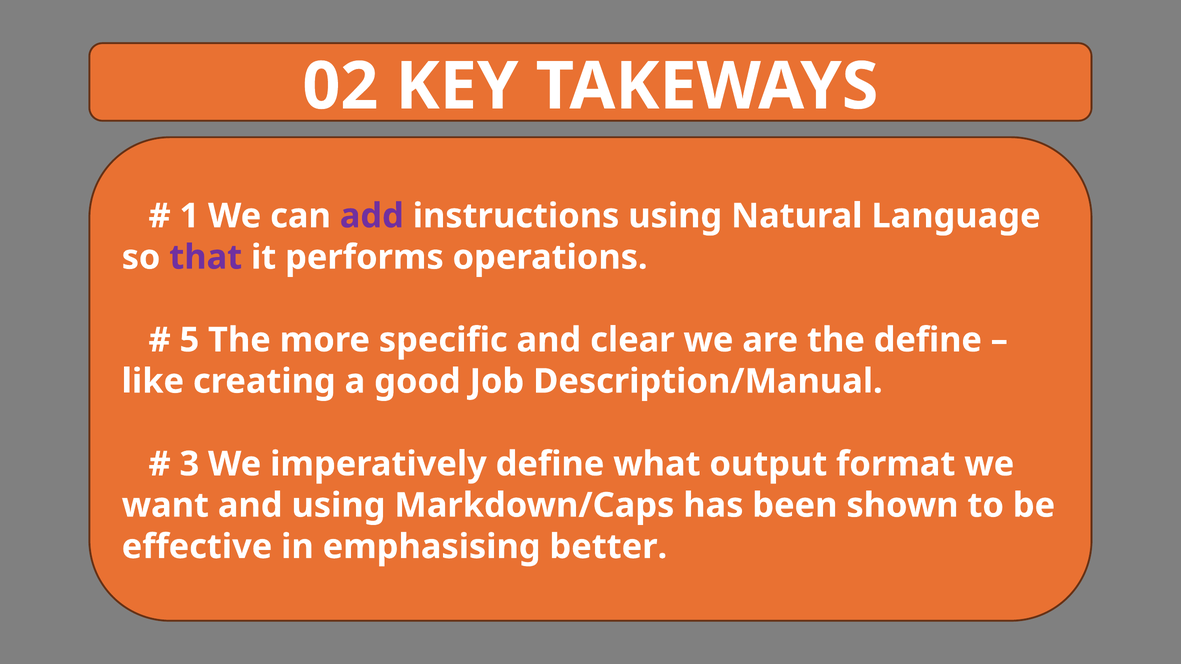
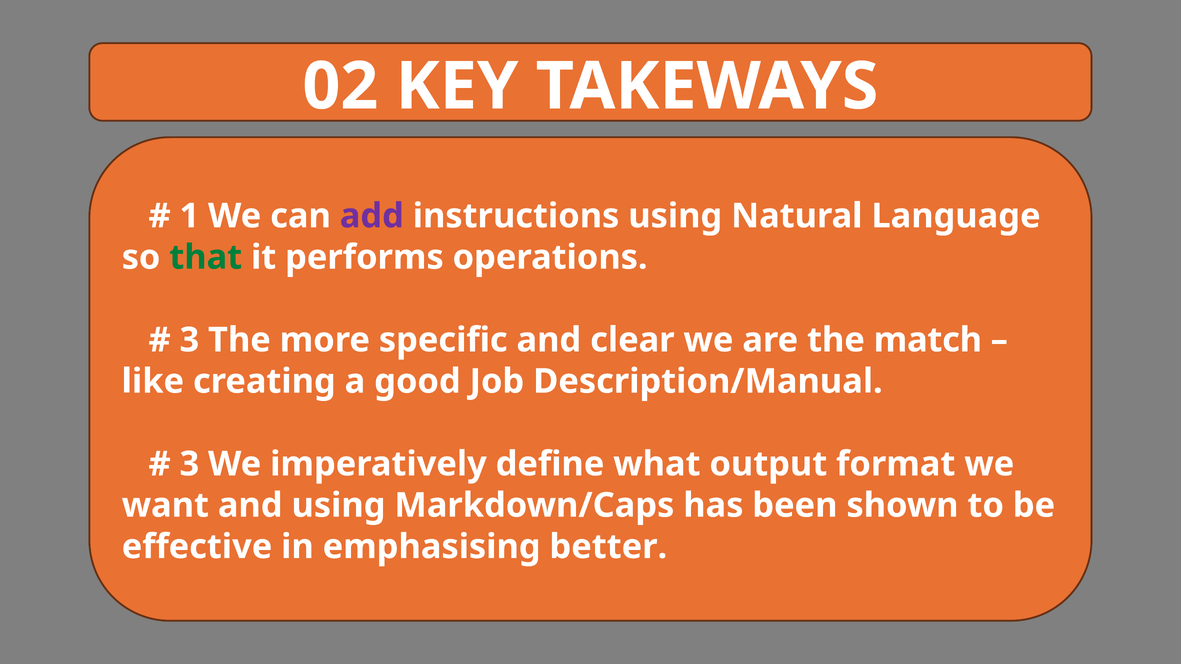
that colour: purple -> green
5 at (189, 340): 5 -> 3
the define: define -> match
